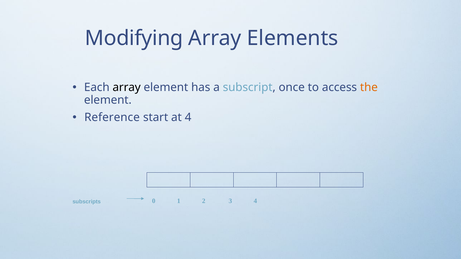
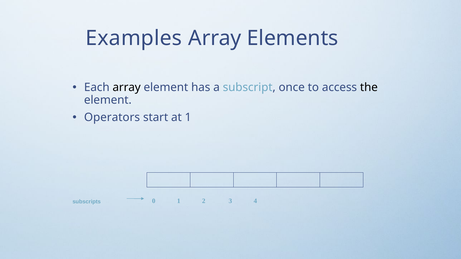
Modifying: Modifying -> Examples
the colour: orange -> black
Reference: Reference -> Operators
at 4: 4 -> 1
